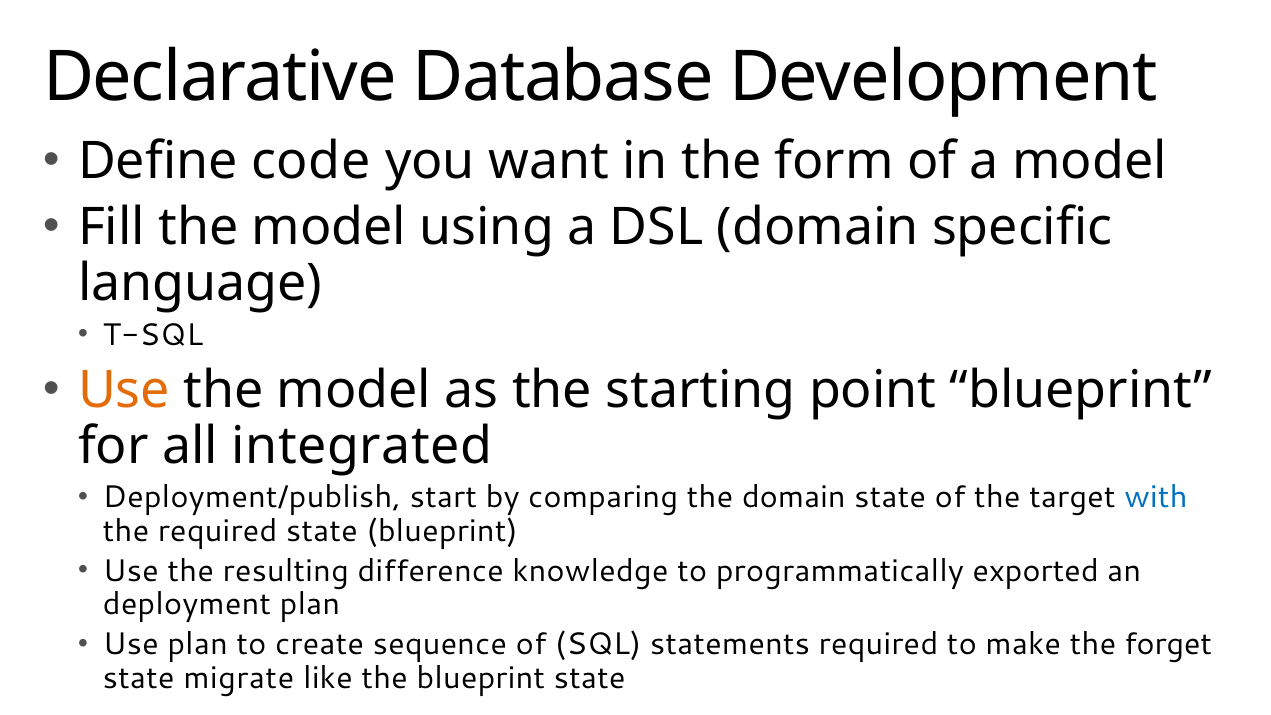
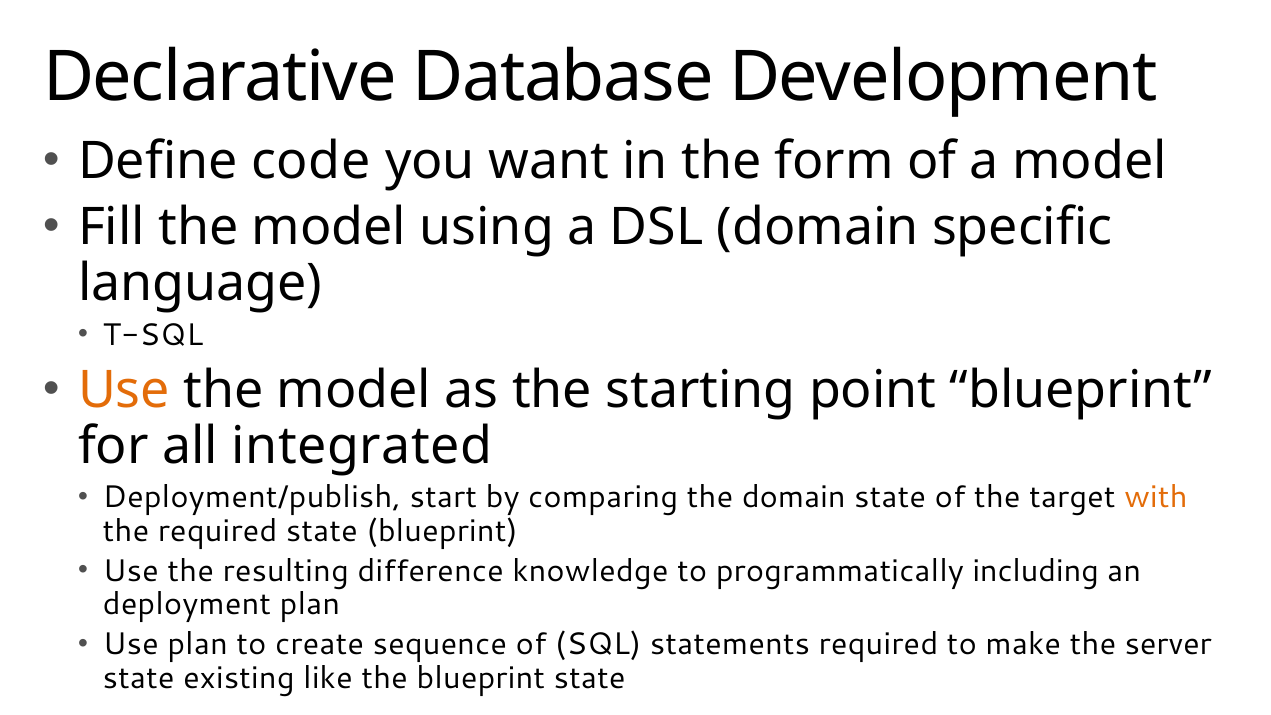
with colour: blue -> orange
exported: exported -> including
forget: forget -> server
migrate: migrate -> existing
